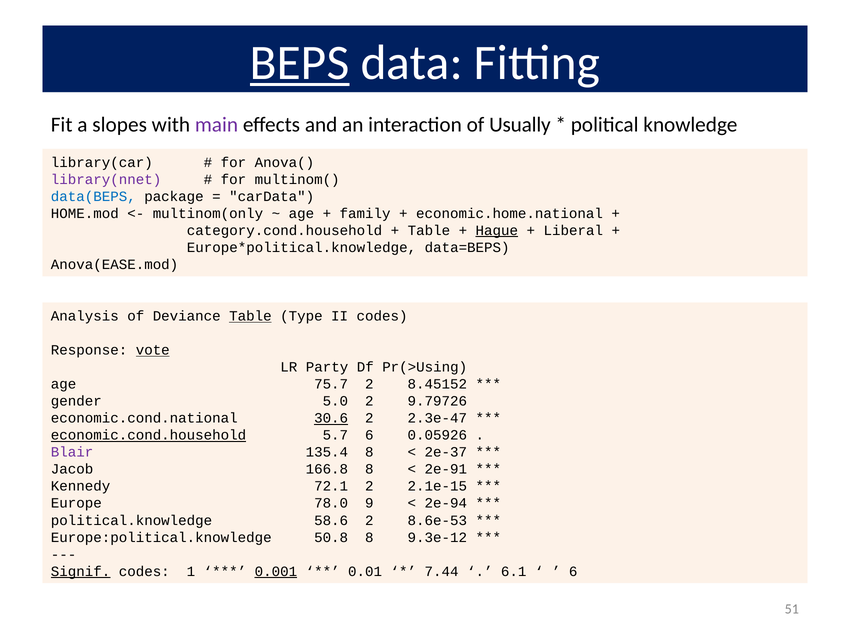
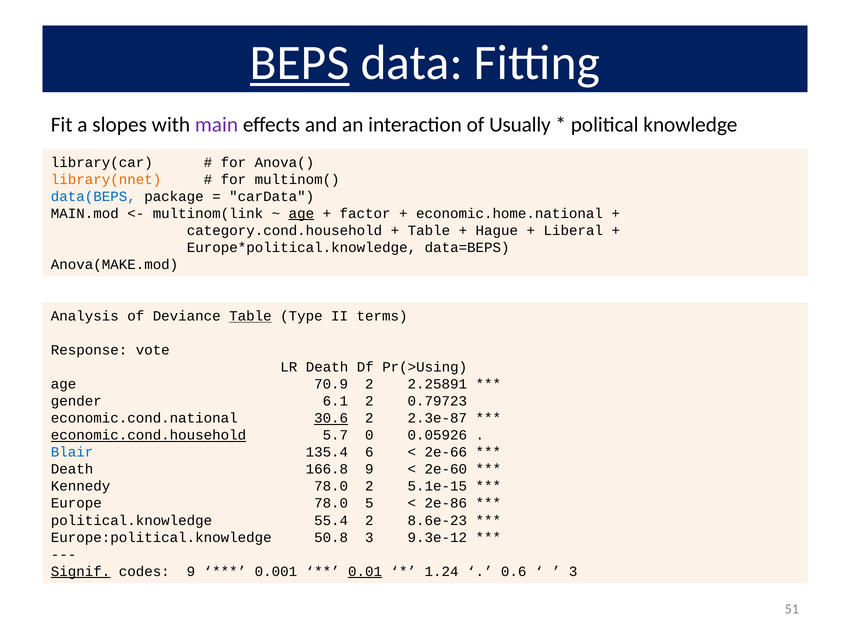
library(nnet colour: purple -> orange
HOME.mod: HOME.mod -> MAIN.mod
multinom(only: multinom(only -> multinom(link
age at (301, 213) underline: none -> present
family: family -> factor
Hague underline: present -> none
Anova(EASE.mod: Anova(EASE.mod -> Anova(MAKE.mod
II codes: codes -> terms
vote underline: present -> none
LR Party: Party -> Death
75.7: 75.7 -> 70.9
8.45152: 8.45152 -> 2.25891
5.0: 5.0 -> 6.1
9.79726: 9.79726 -> 0.79723
2.3e-47: 2.3e-47 -> 2.3e-87
5.7 6: 6 -> 0
Blair colour: purple -> blue
135.4 8: 8 -> 6
2e-37: 2e-37 -> 2e-66
Jacob at (72, 469): Jacob -> Death
166.8 8: 8 -> 9
2e-91: 2e-91 -> 2e-60
Kennedy 72.1: 72.1 -> 78.0
2.1e-15: 2.1e-15 -> 5.1e-15
9: 9 -> 5
2e-94: 2e-94 -> 2e-86
58.6: 58.6 -> 55.4
8.6e-53: 8.6e-53 -> 8.6e-23
50.8 8: 8 -> 3
codes 1: 1 -> 9
0.001 underline: present -> none
0.01 underline: none -> present
7.44: 7.44 -> 1.24
6.1: 6.1 -> 0.6
6 at (573, 571): 6 -> 3
